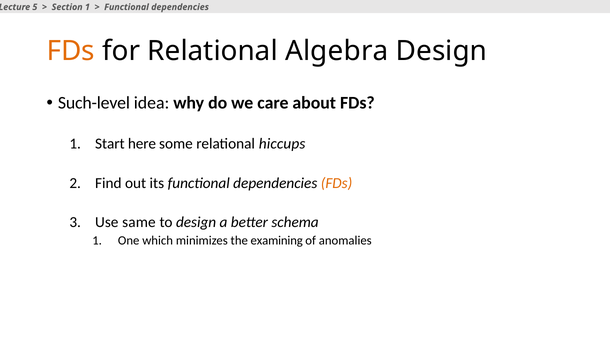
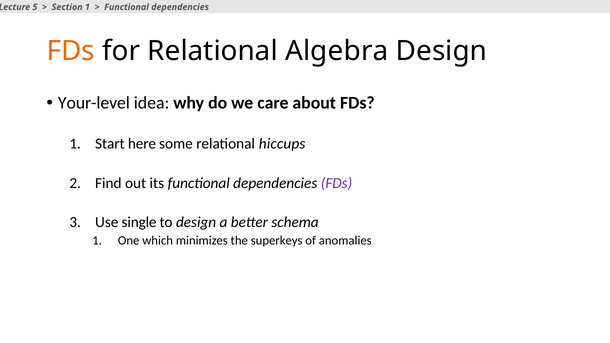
Such-level: Such-level -> Your-level
FDs at (337, 183) colour: orange -> purple
same: same -> single
examining: examining -> superkeys
